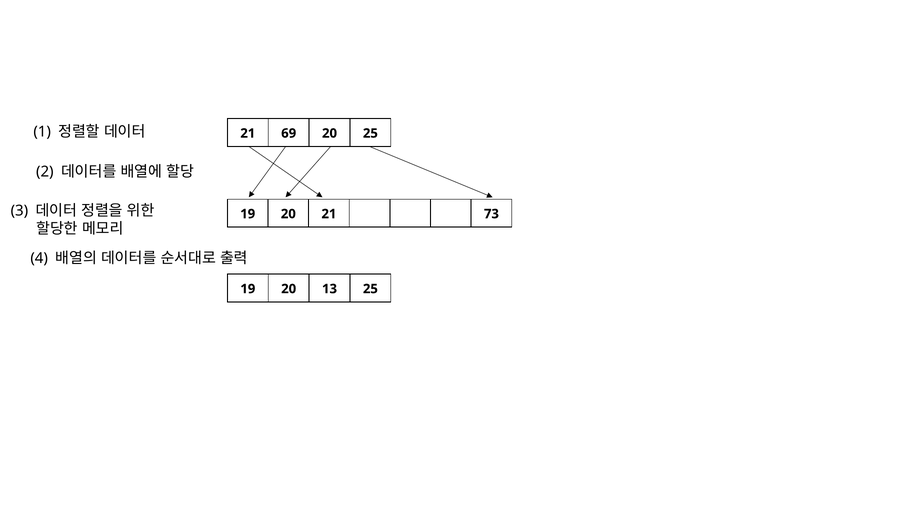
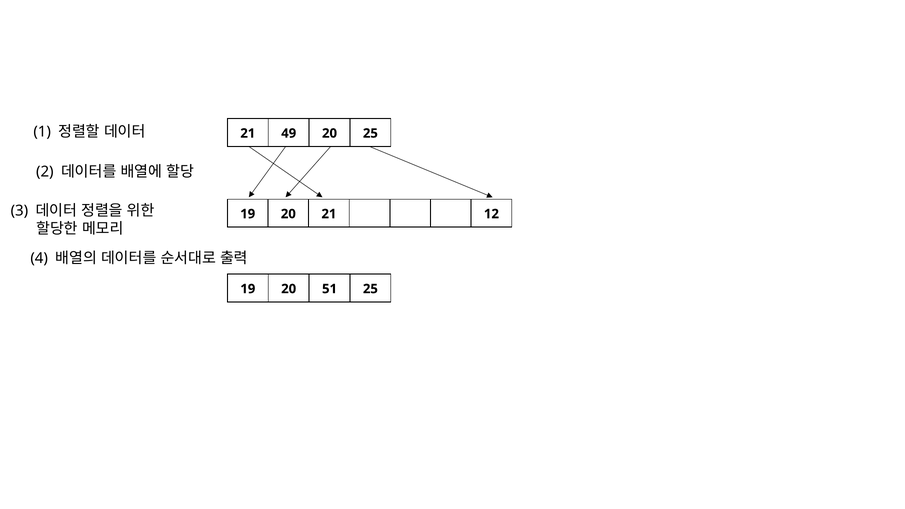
69: 69 -> 49
73: 73 -> 12
13: 13 -> 51
